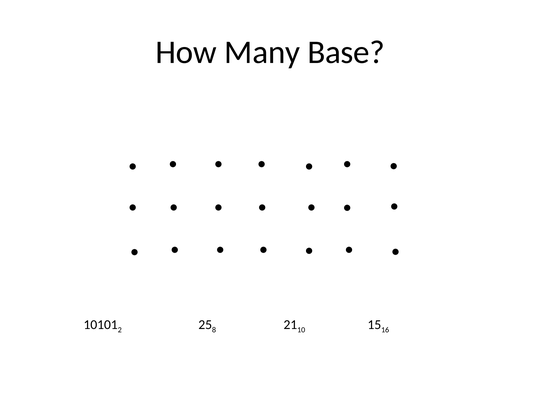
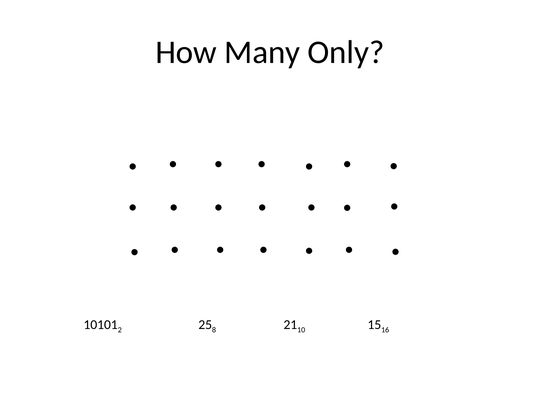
Base: Base -> Only
